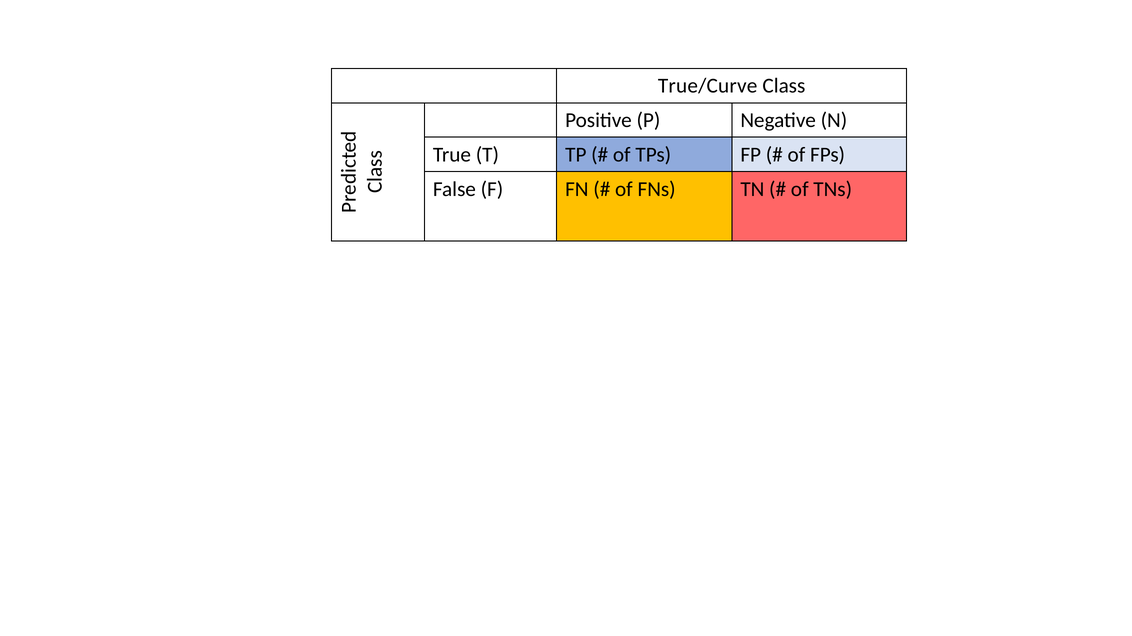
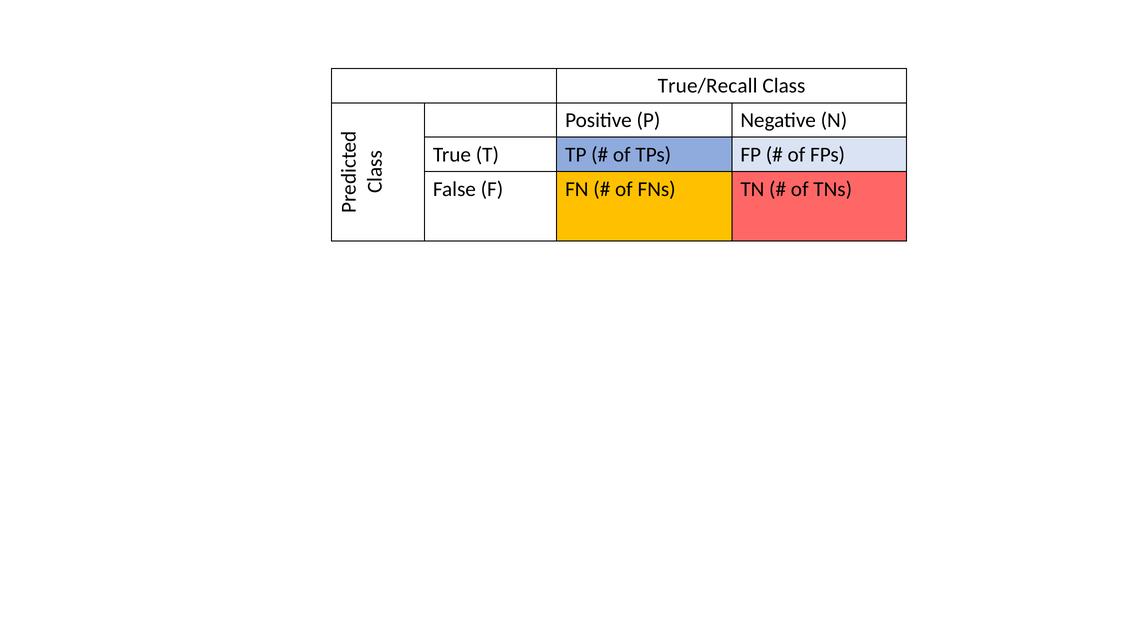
True/Curve: True/Curve -> True/Recall
